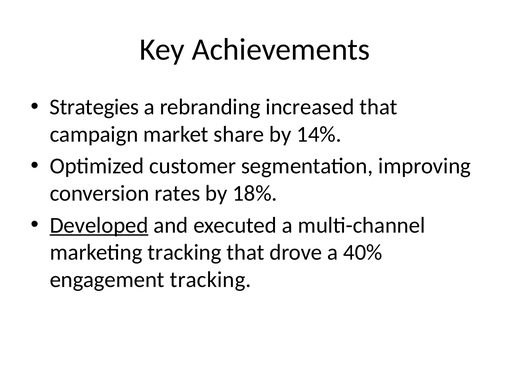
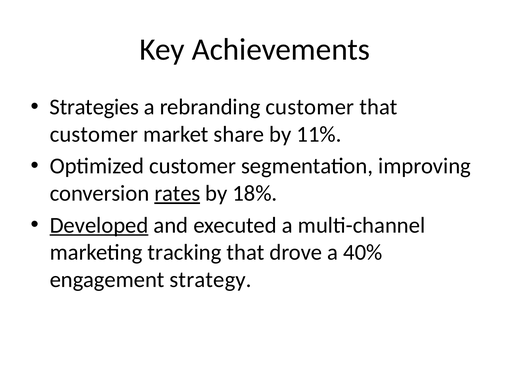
rebranding increased: increased -> customer
campaign at (94, 134): campaign -> customer
14%: 14% -> 11%
rates underline: none -> present
engagement tracking: tracking -> strategy
